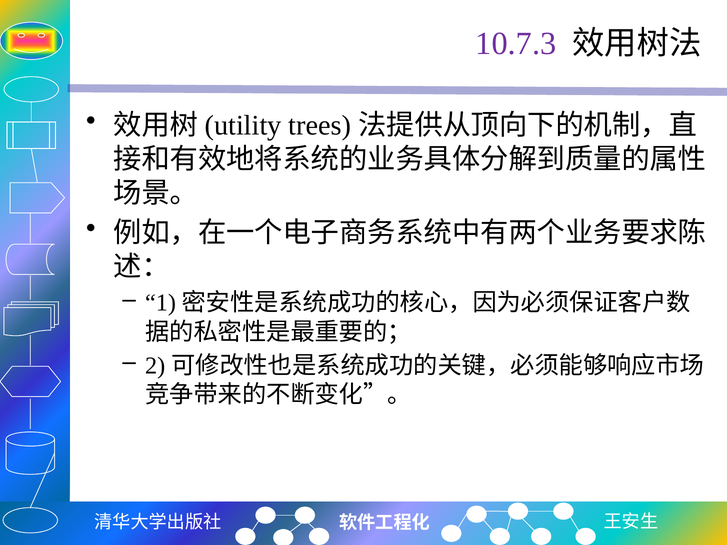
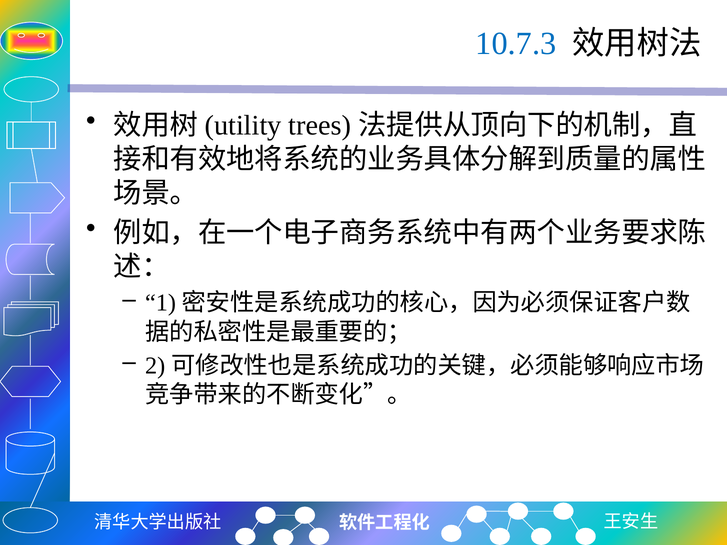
10.7.3 colour: purple -> blue
